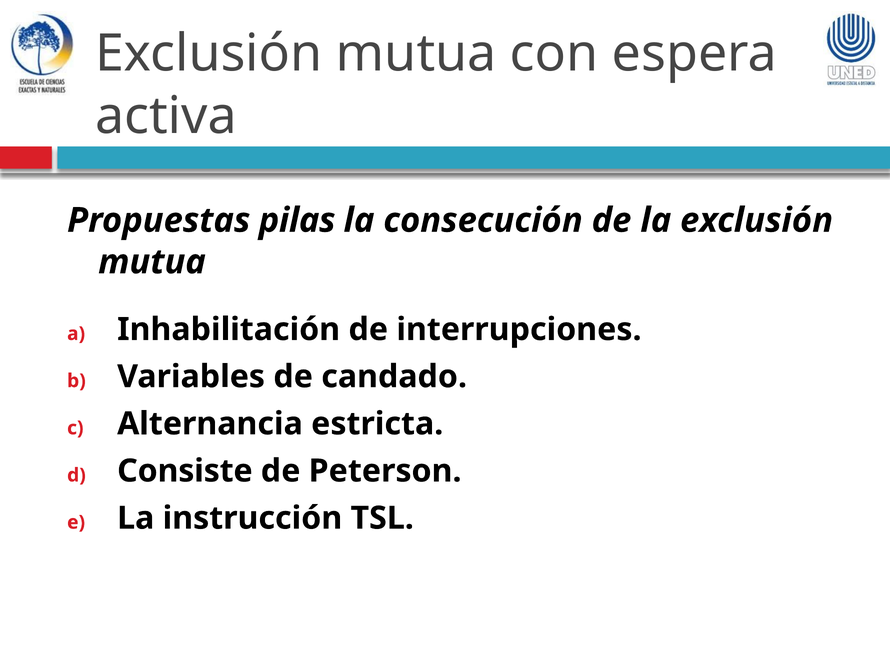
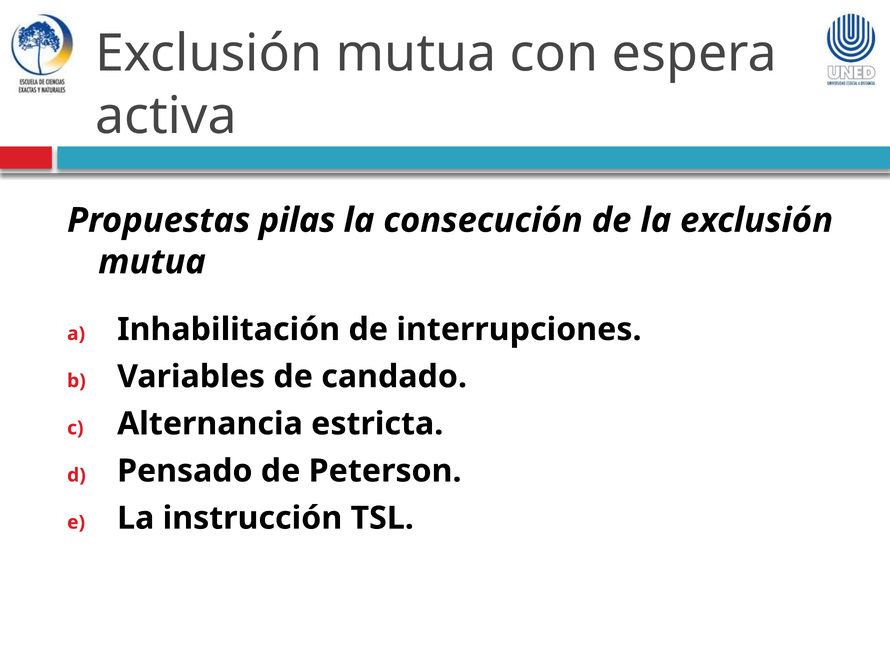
Consiste: Consiste -> Pensado
